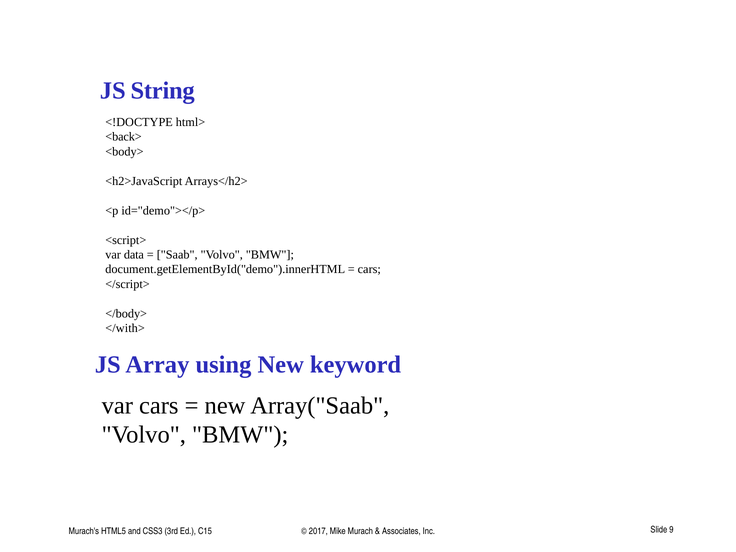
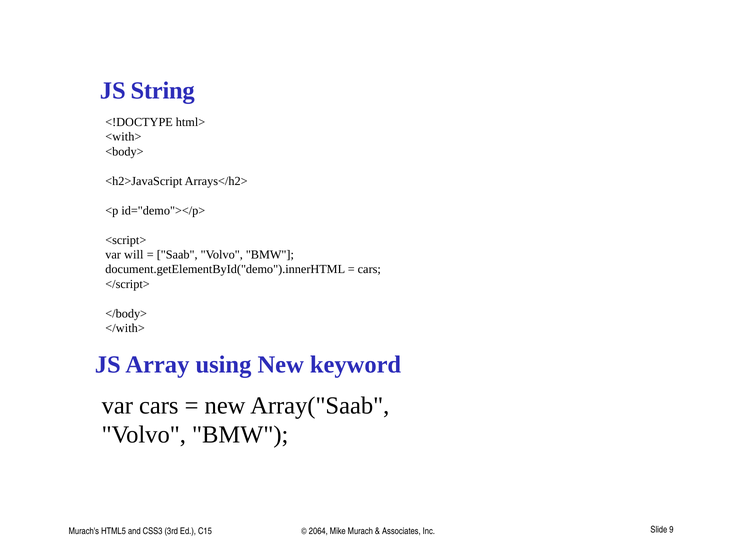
<back>: <back> -> <with>
data: data -> will
2017: 2017 -> 2064
